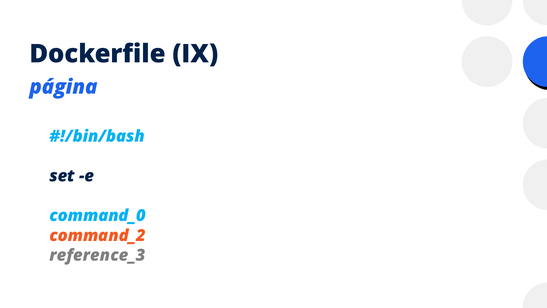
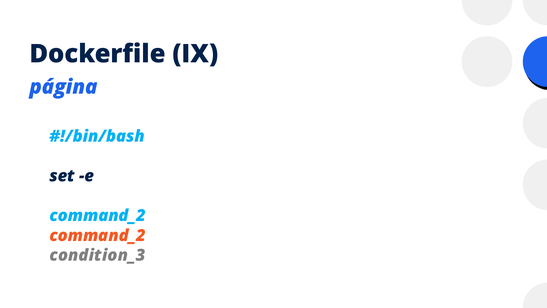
command_0 at (98, 216): command_0 -> command_2
reference_3: reference_3 -> condition_3
